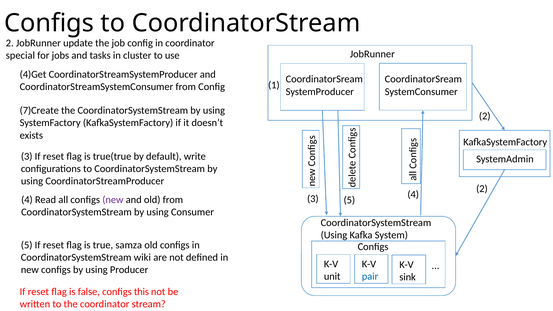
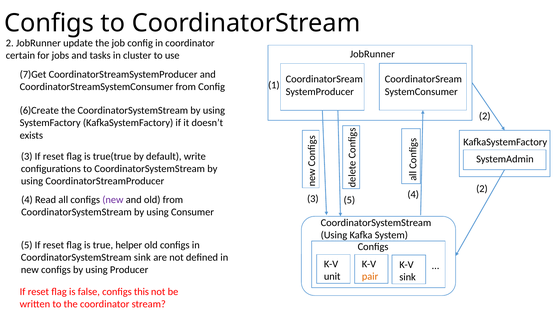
special: special -> certain
4)Get: 4)Get -> 7)Get
7)Create: 7)Create -> 6)Create
samza: samza -> helper
CoordinatorSystemStream wiki: wiki -> sink
pair colour: blue -> orange
